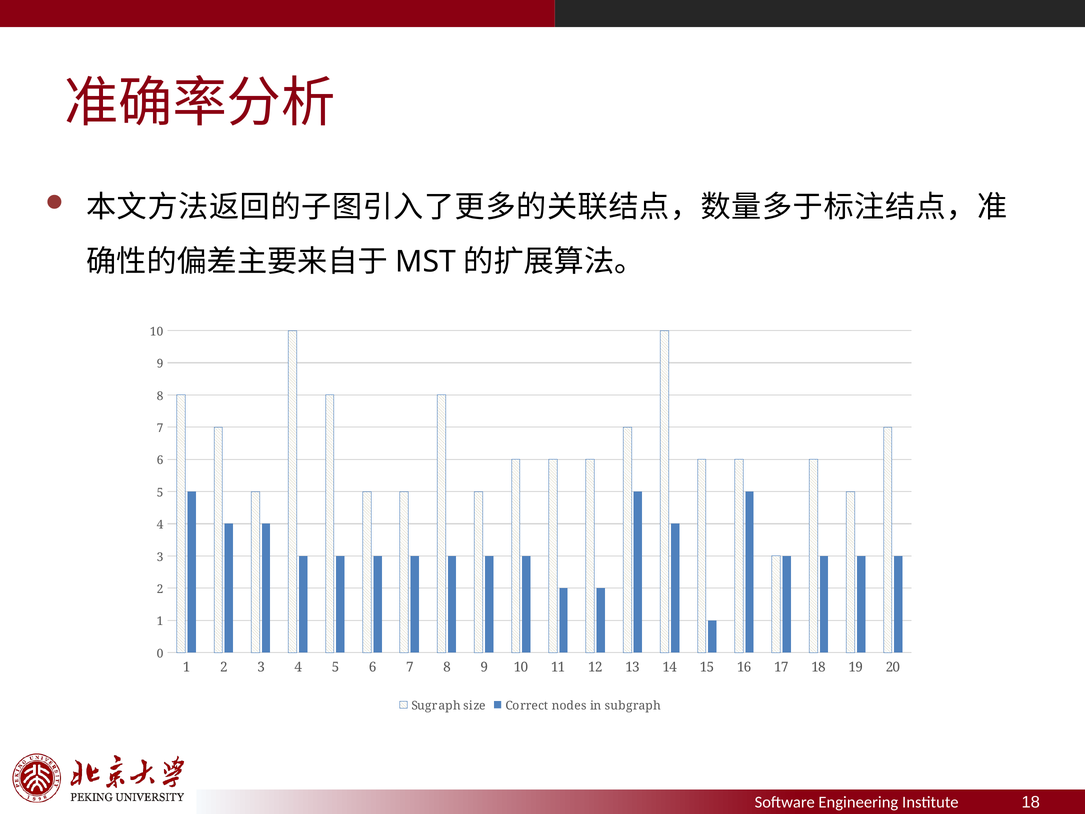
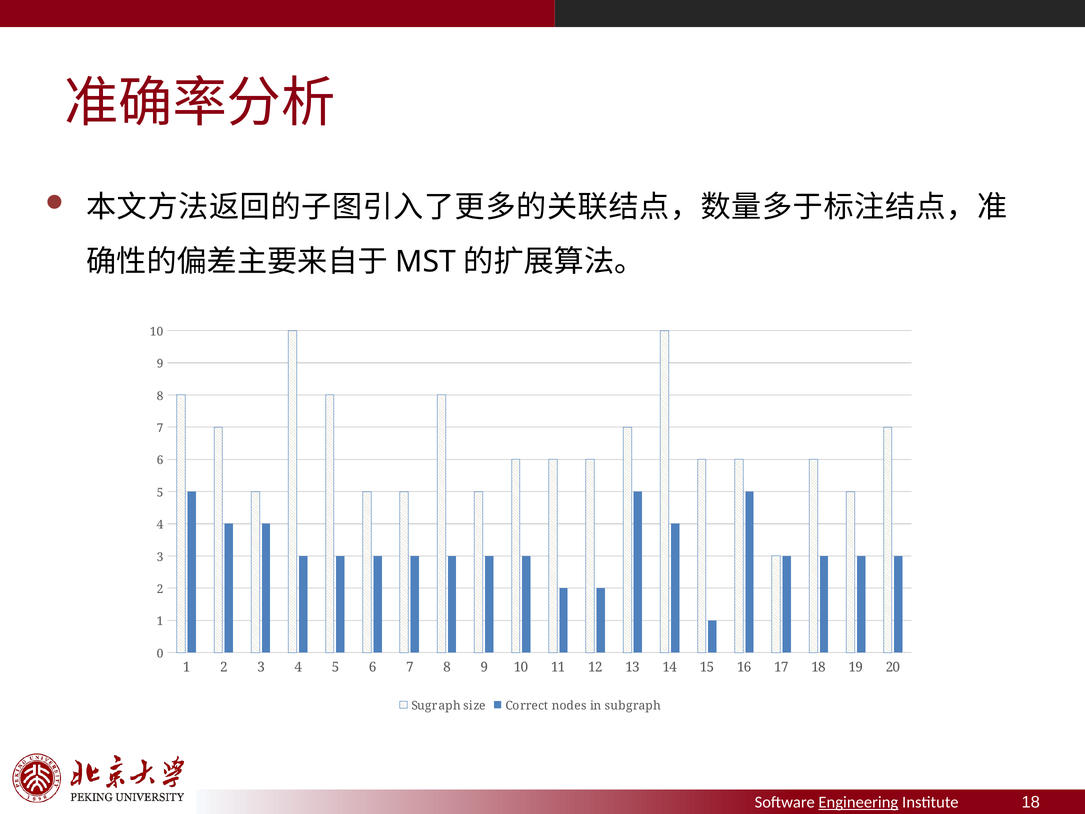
Engineering underline: none -> present
